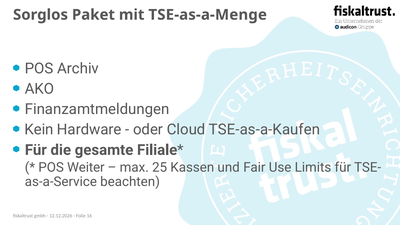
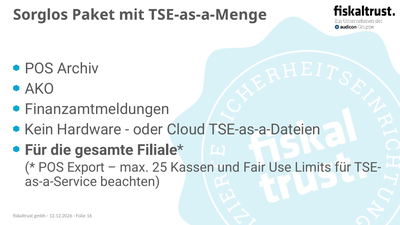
TSE-as-a-Kaufen: TSE-as-a-Kaufen -> TSE-as-a-Dateien
Weiter: Weiter -> Export
